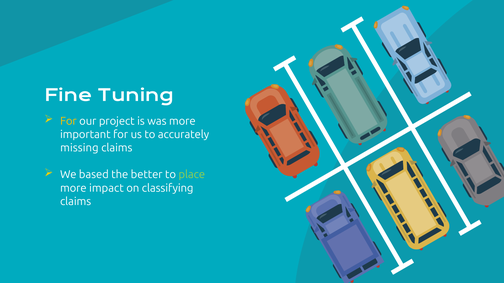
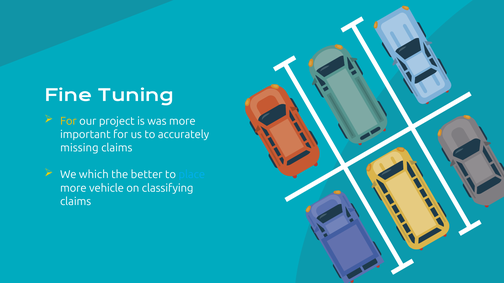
based: based -> which
place colour: light green -> light blue
impact: impact -> vehicle
